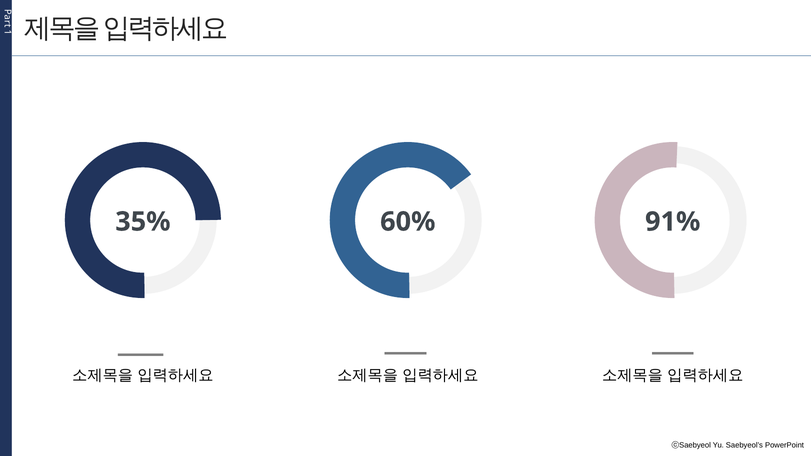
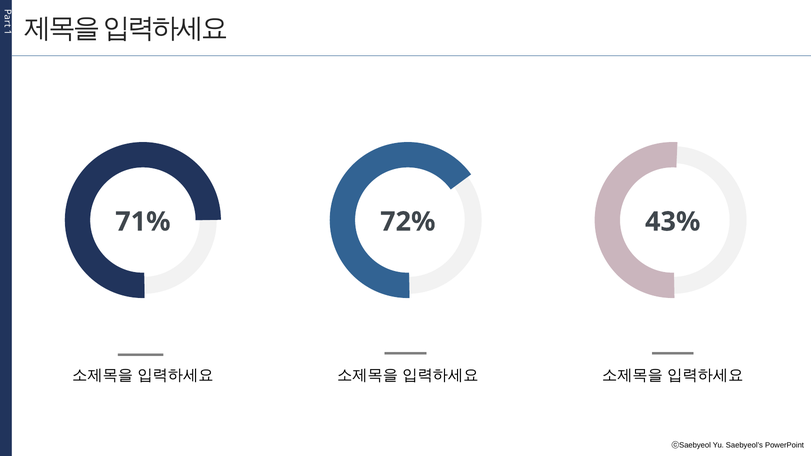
35%: 35% -> 71%
60%: 60% -> 72%
91%: 91% -> 43%
